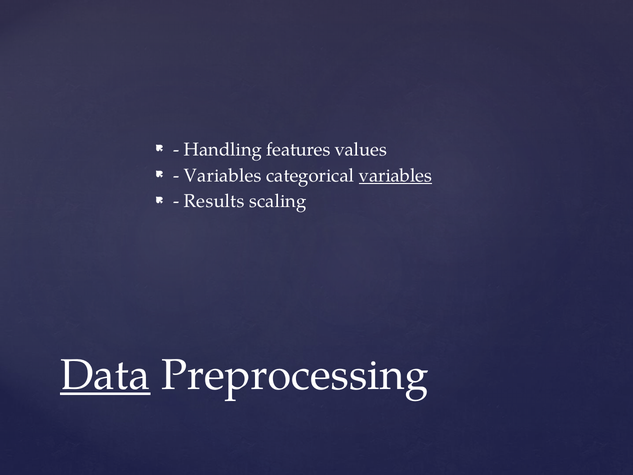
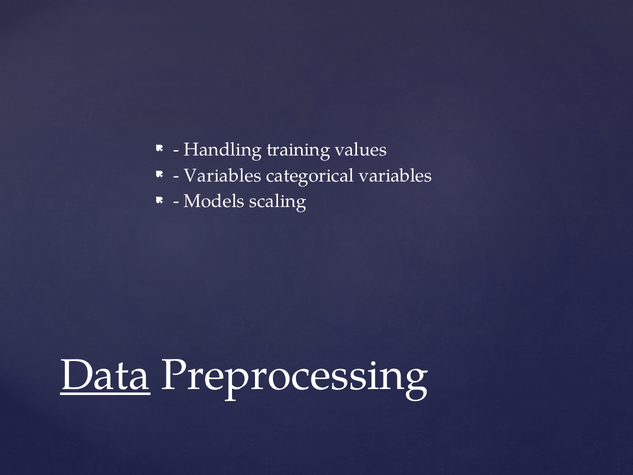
features: features -> training
variables at (395, 175) underline: present -> none
Results: Results -> Models
